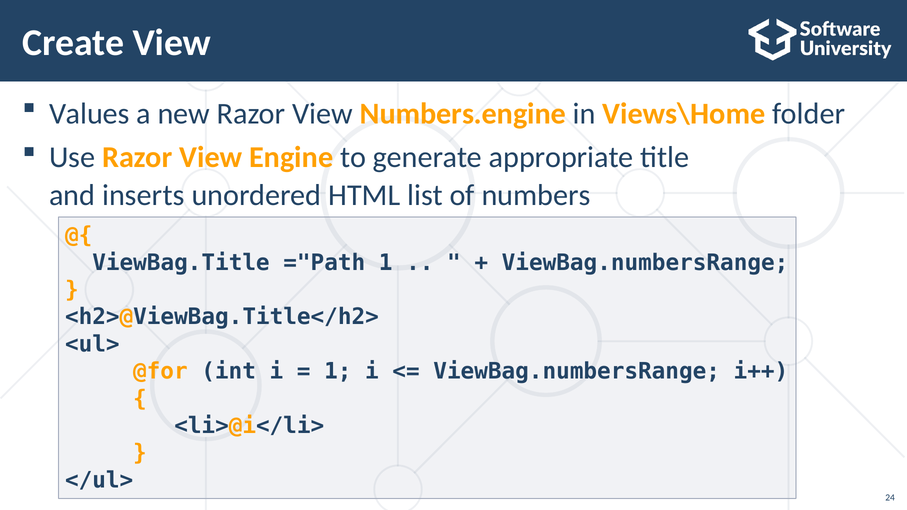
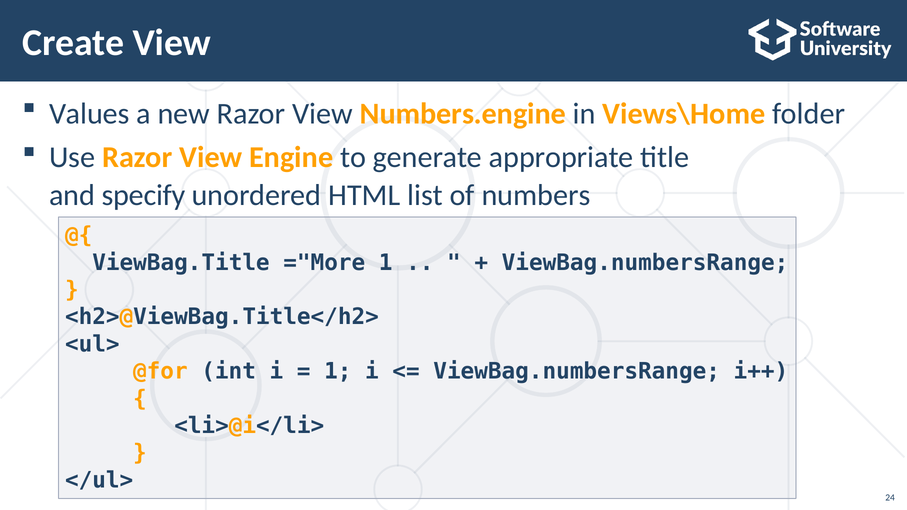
inserts: inserts -> specify
="Path: ="Path -> ="More
